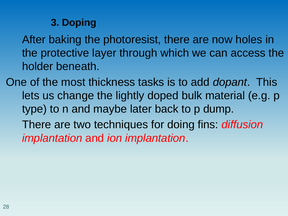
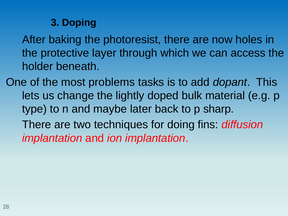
thickness: thickness -> problems
dump: dump -> sharp
